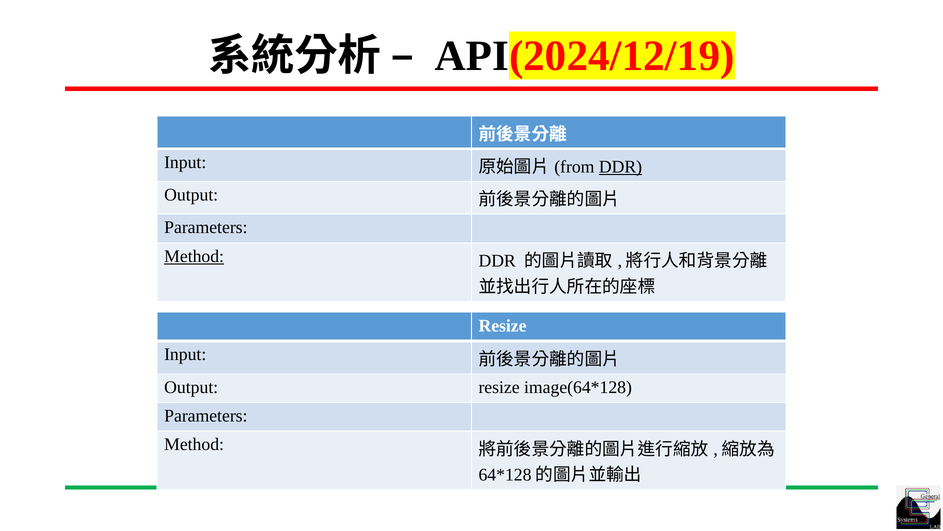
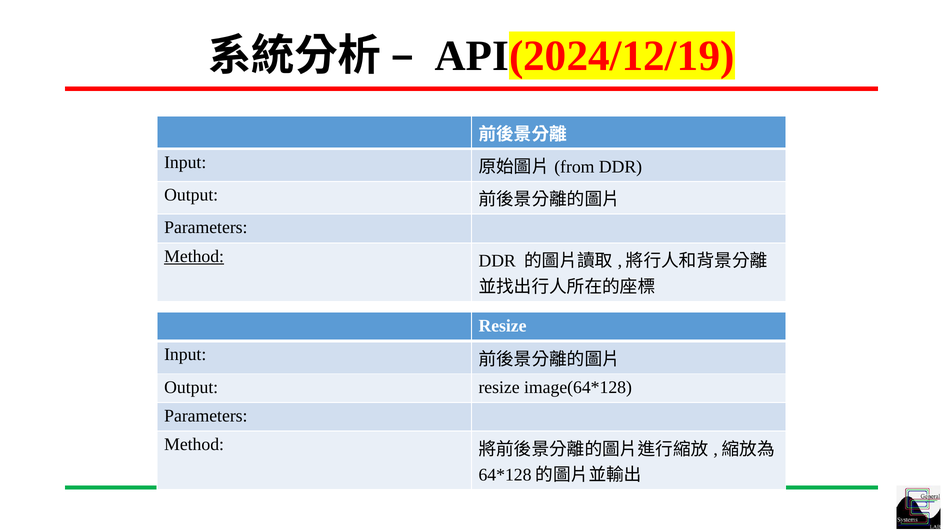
DDR at (621, 167) underline: present -> none
